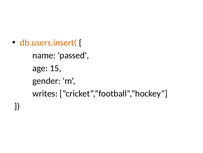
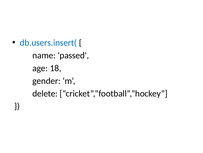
db.users.insert( colour: orange -> blue
15: 15 -> 18
writes: writes -> delete
